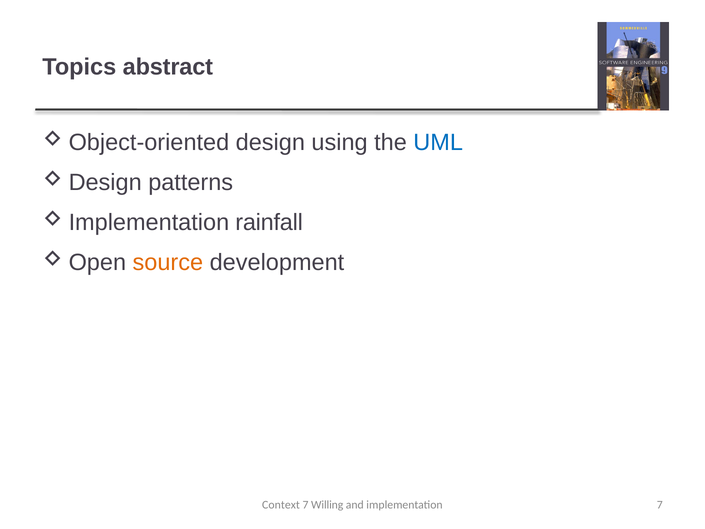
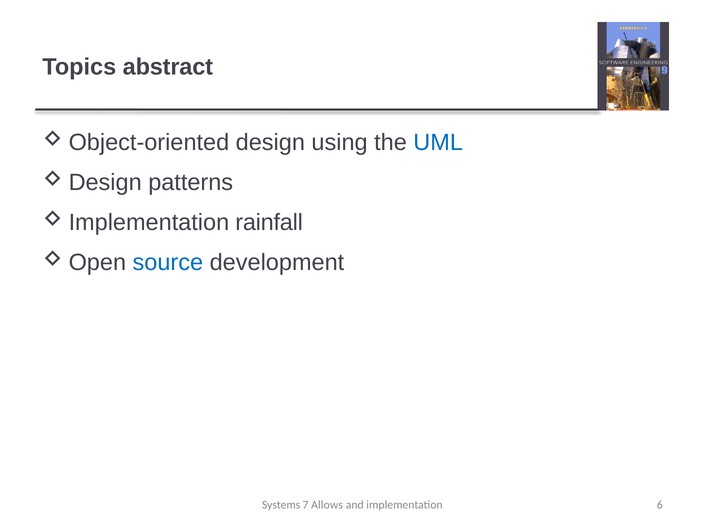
source colour: orange -> blue
Context: Context -> Systems
Willing: Willing -> Allows
implementation 7: 7 -> 6
